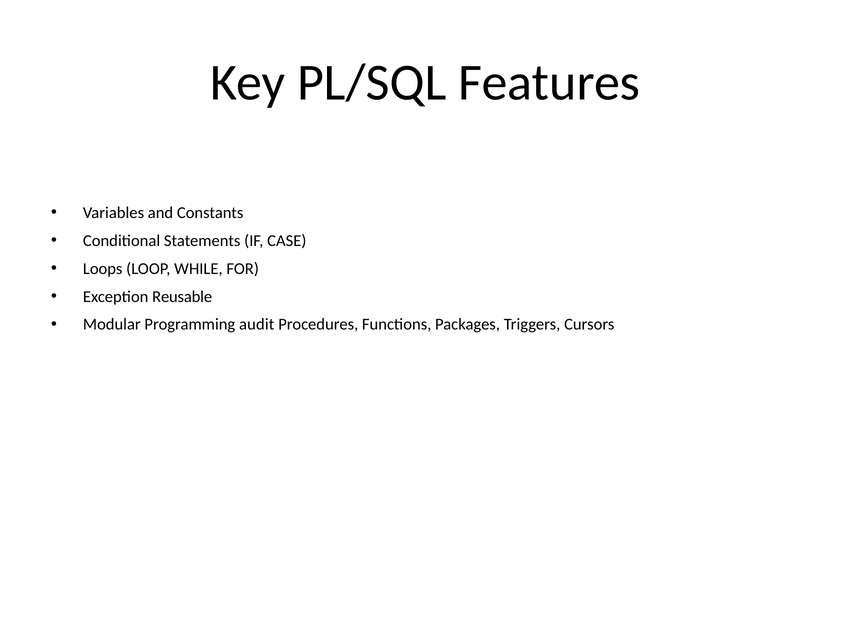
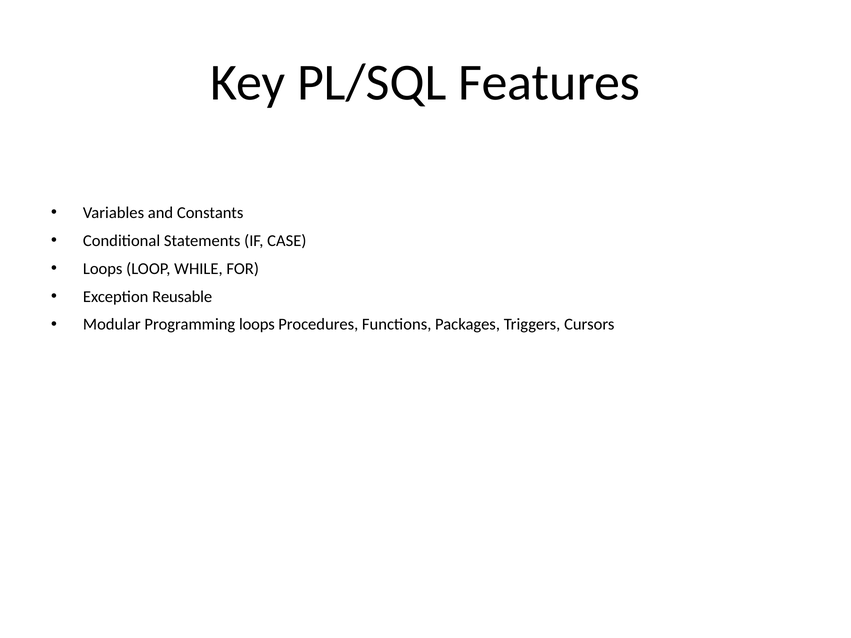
Programming audit: audit -> loops
